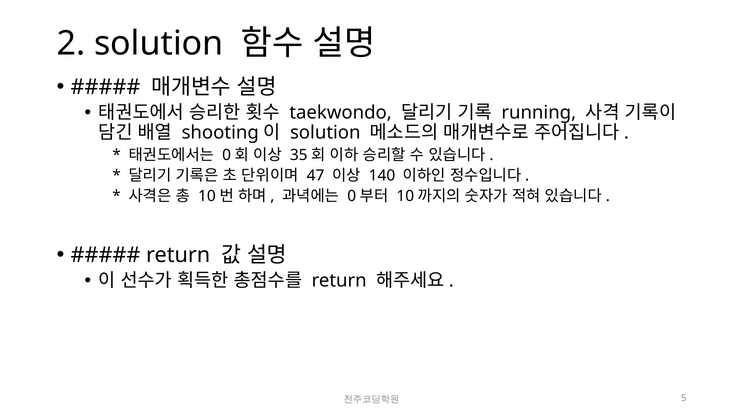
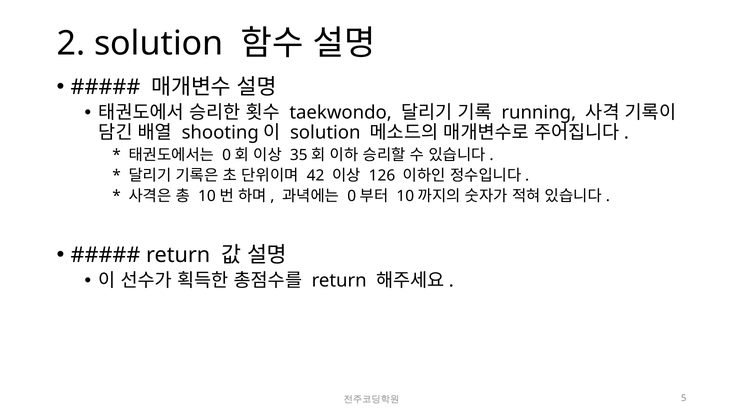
47: 47 -> 42
140: 140 -> 126
